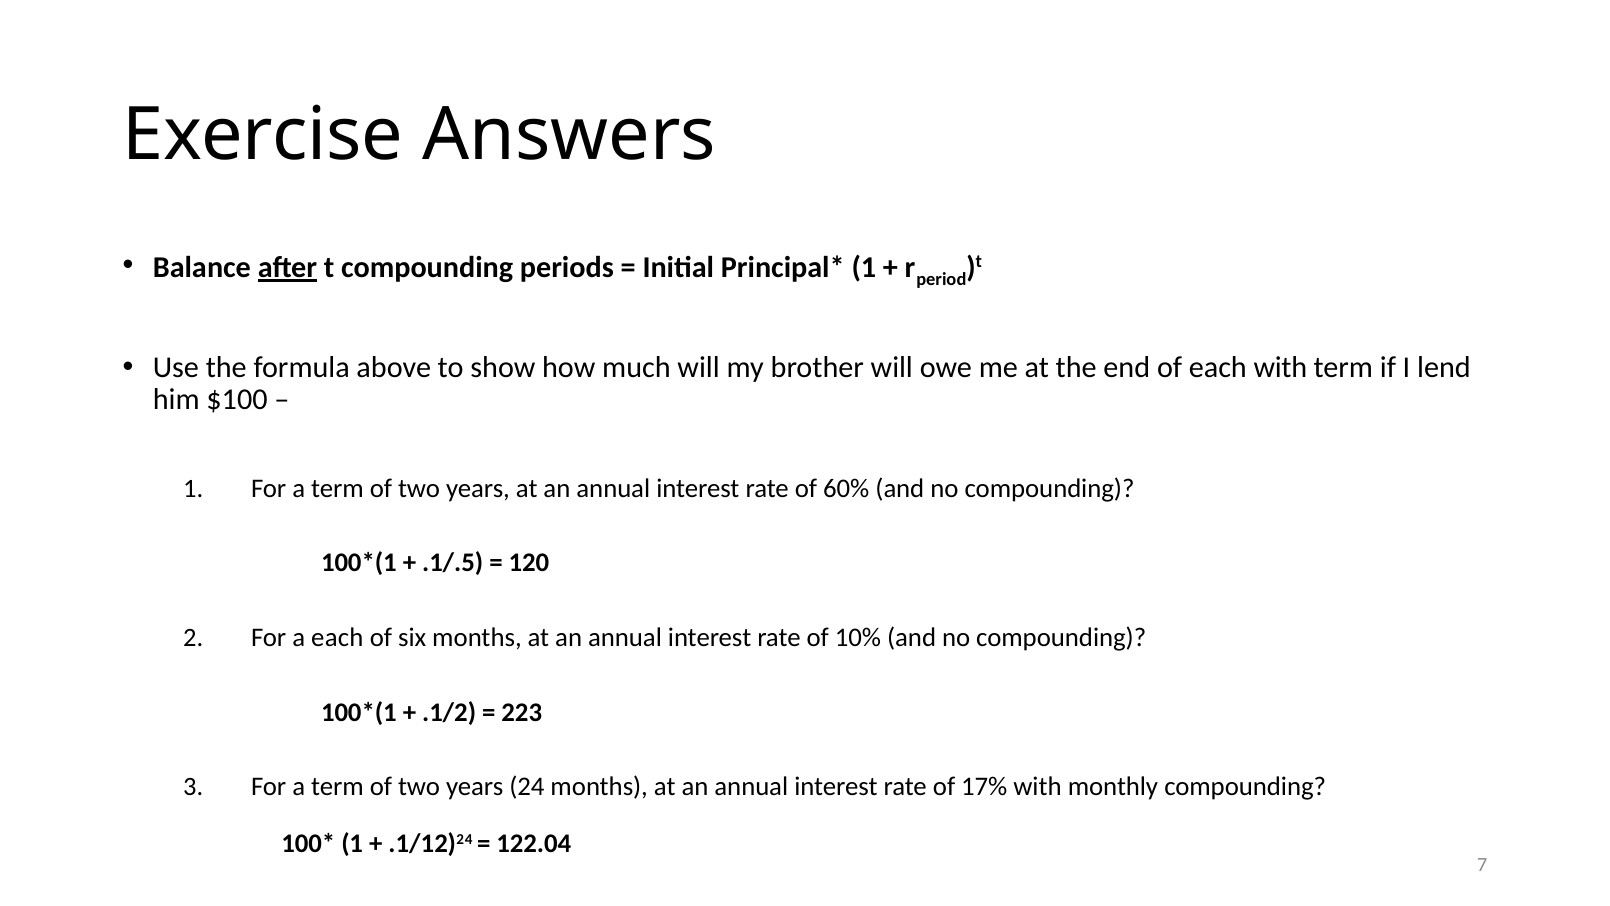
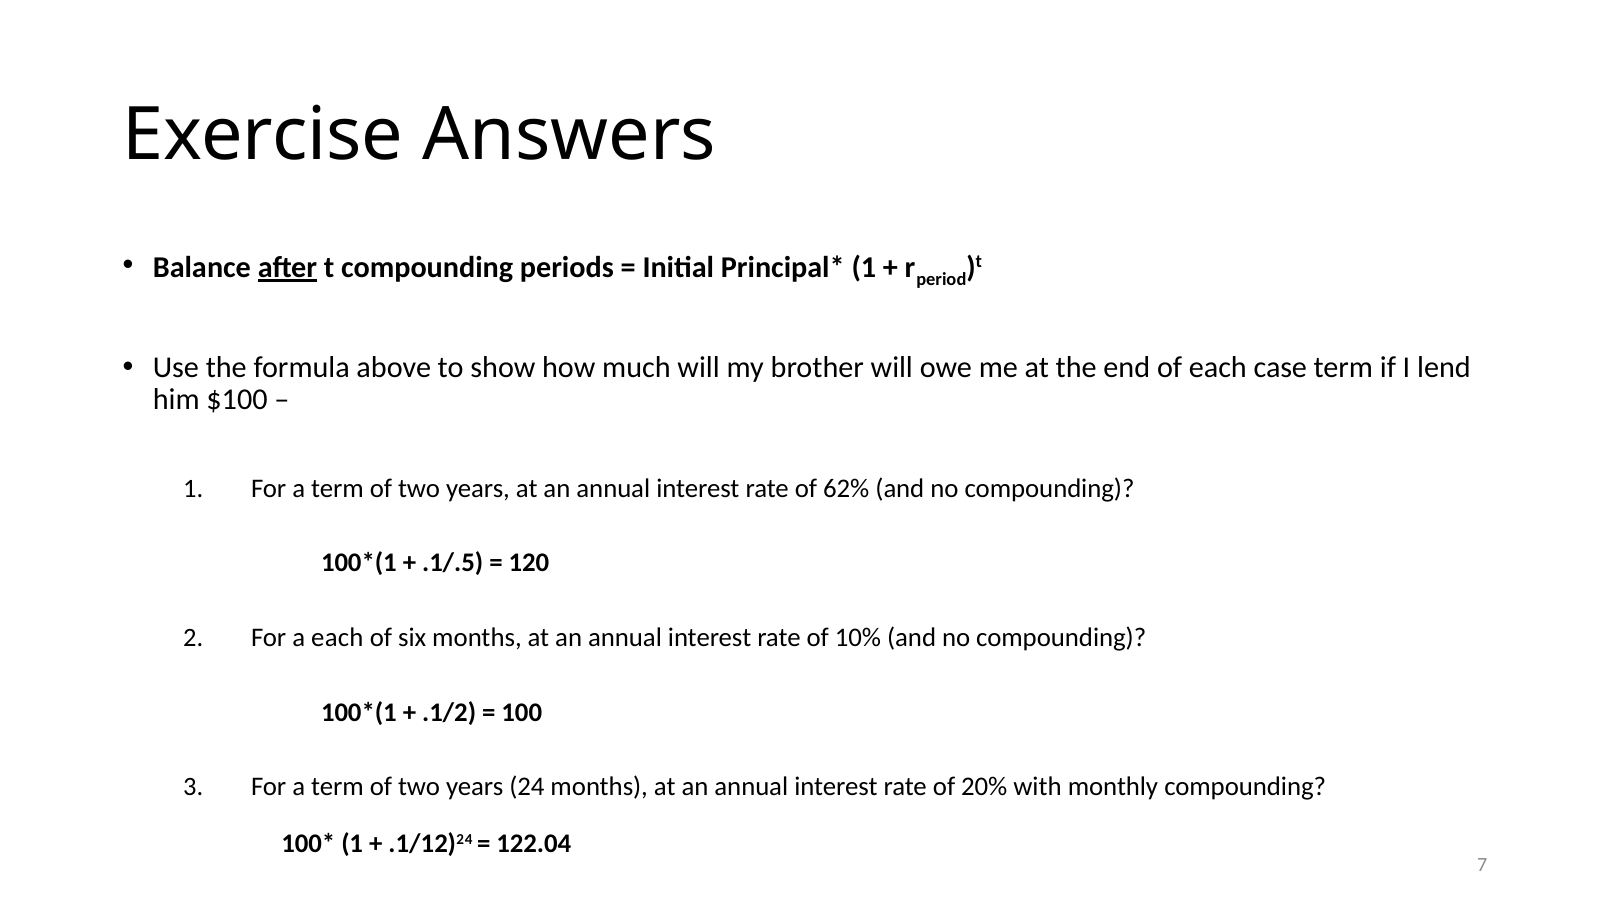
each with: with -> case
60%: 60% -> 62%
223: 223 -> 100
17%: 17% -> 20%
